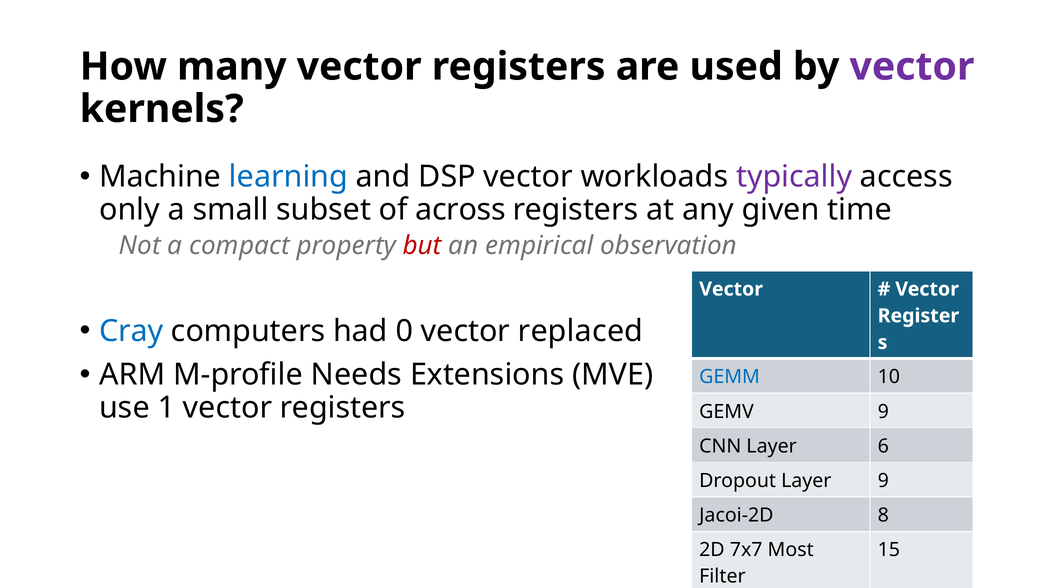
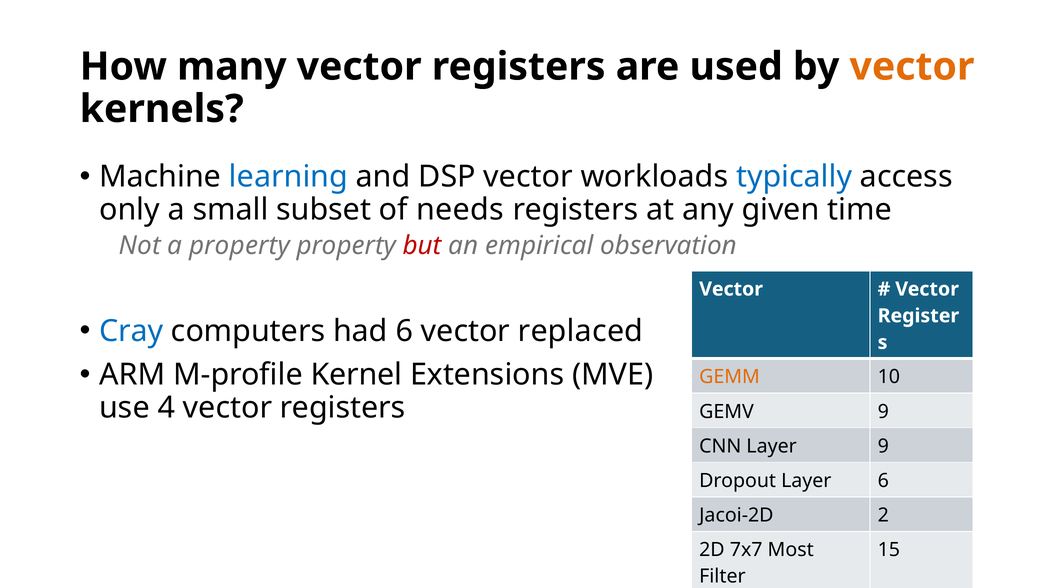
vector at (912, 67) colour: purple -> orange
typically colour: purple -> blue
across: across -> needs
a compact: compact -> property
had 0: 0 -> 6
Needs: Needs -> Kernel
GEMM colour: blue -> orange
1: 1 -> 4
Layer 6: 6 -> 9
Layer 9: 9 -> 6
8: 8 -> 2
